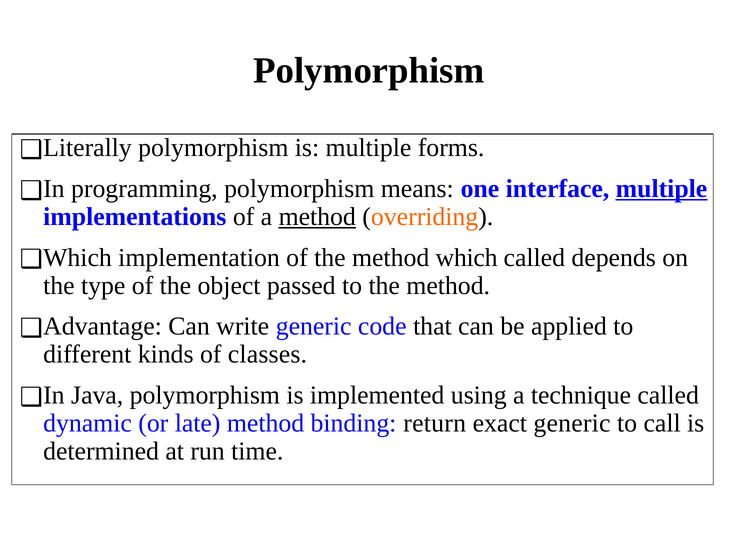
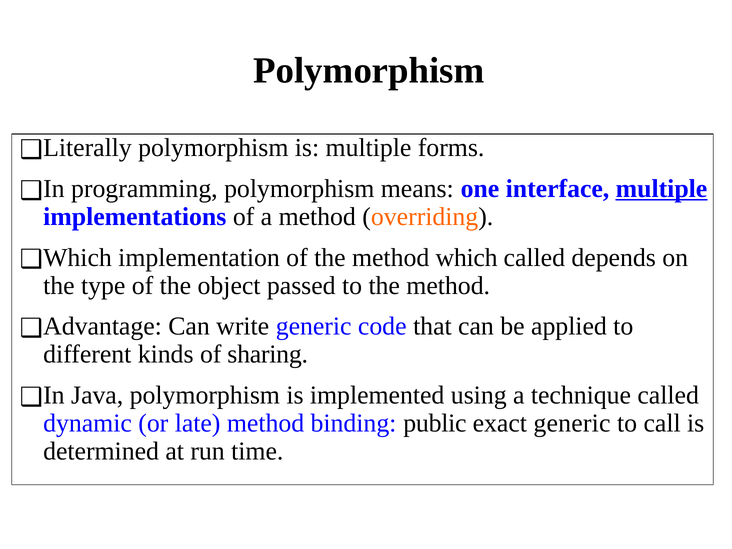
method at (317, 217) underline: present -> none
classes: classes -> sharing
return: return -> public
